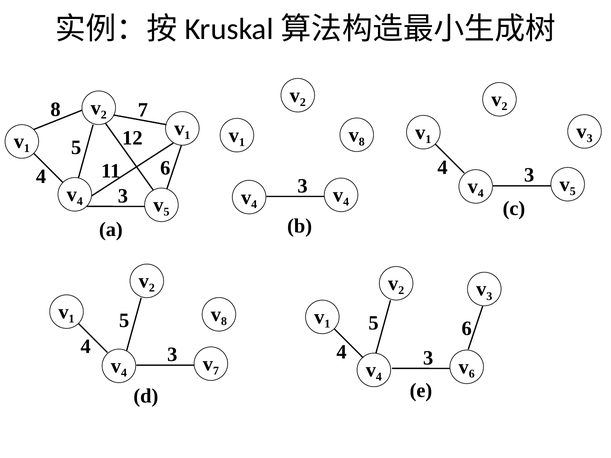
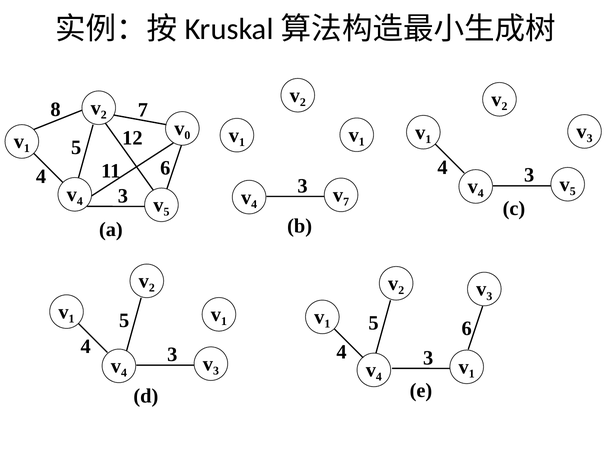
1 at (187, 136): 1 -> 0
8 at (362, 142): 8 -> 1
4 at (346, 202): 4 -> 7
8 at (224, 322): 8 -> 1
7 at (216, 371): 7 -> 3
6 at (472, 374): 6 -> 1
